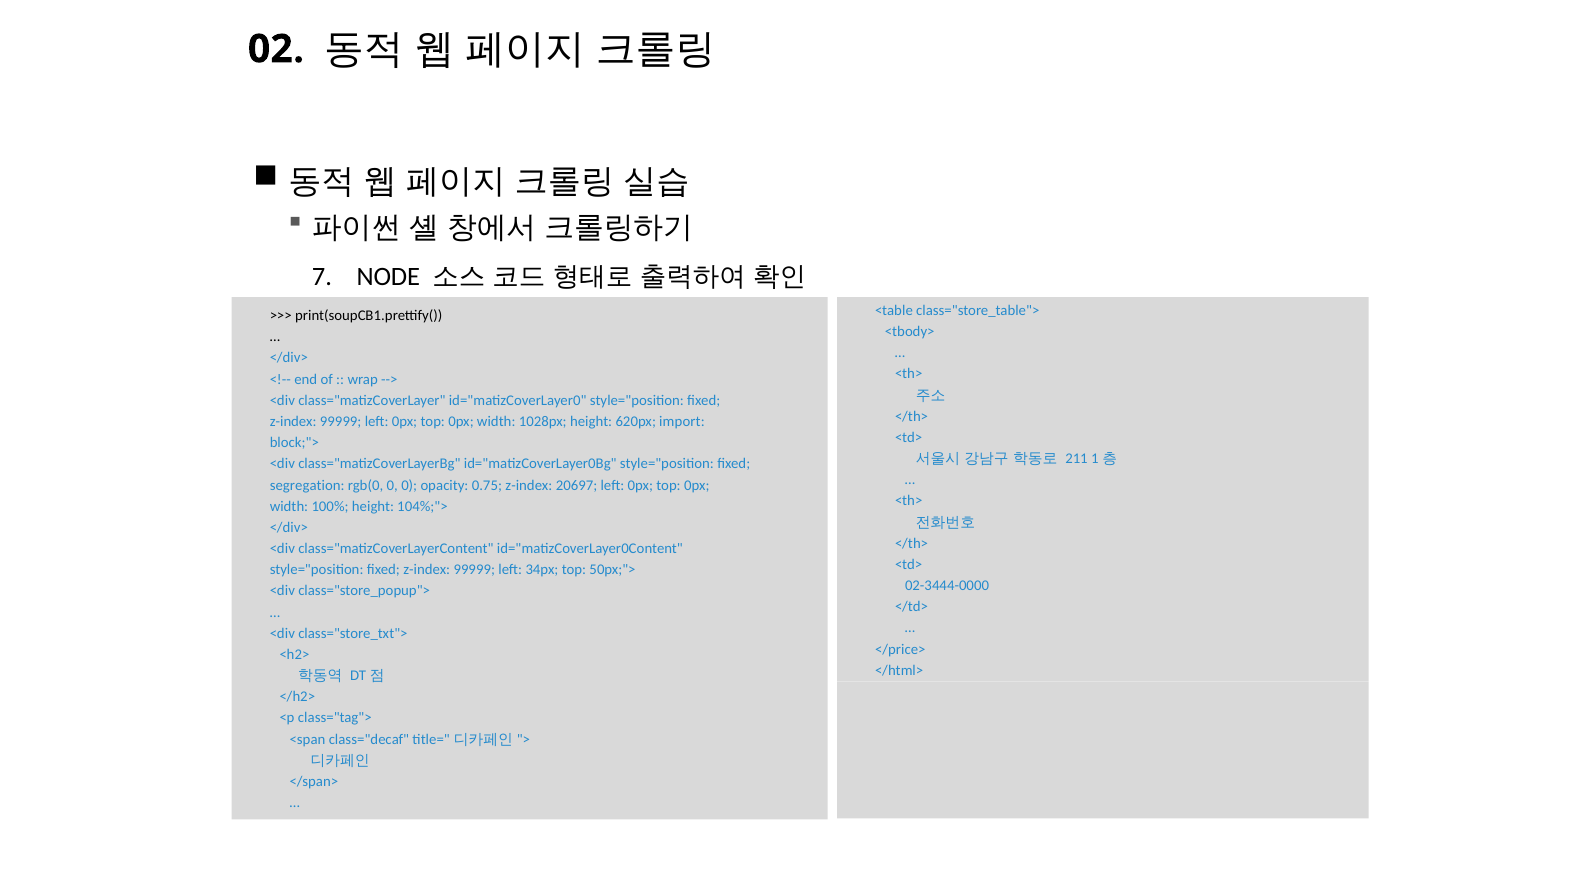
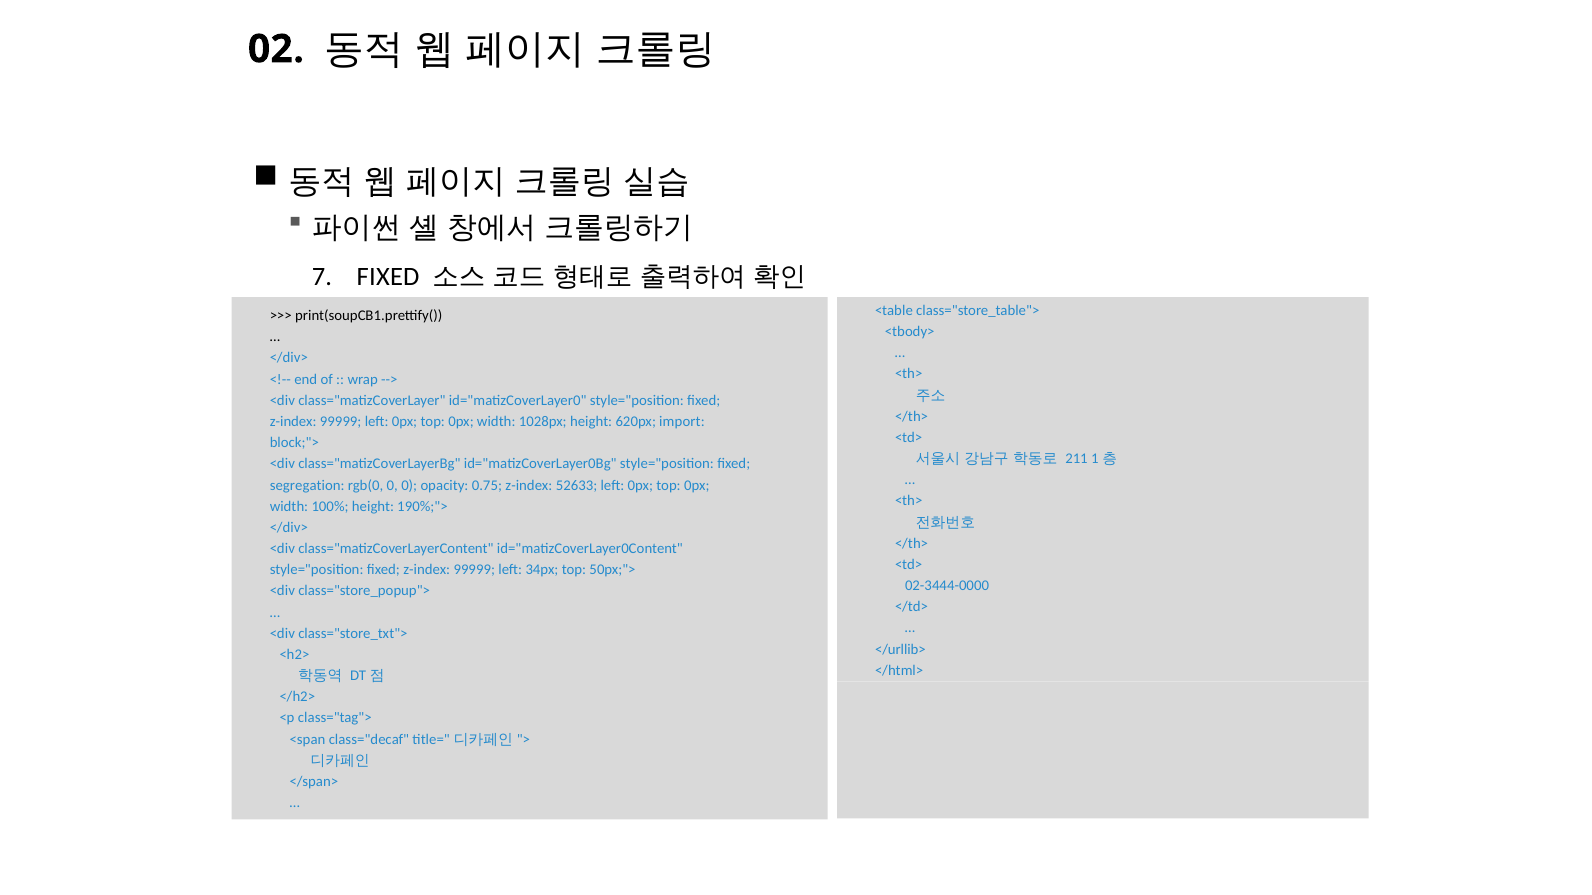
NODE at (388, 276): NODE -> FIXED
20697: 20697 -> 52633
104%;">: 104%;"> -> 190%;">
</price>: </price> -> </urllib>
